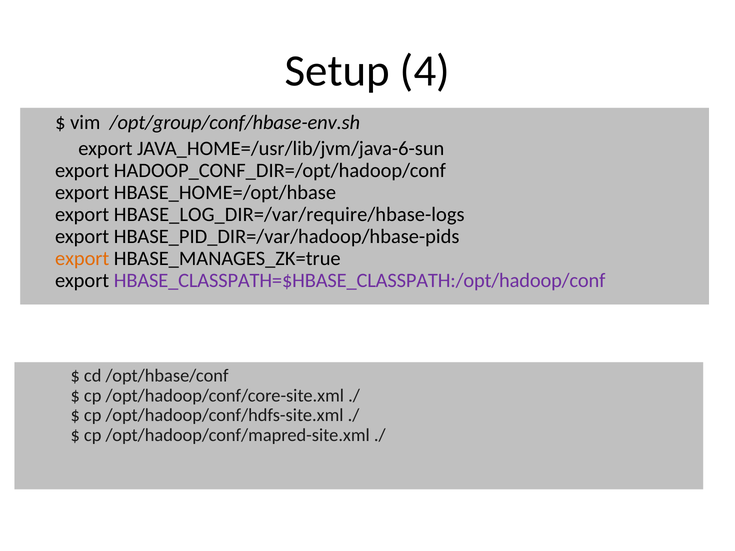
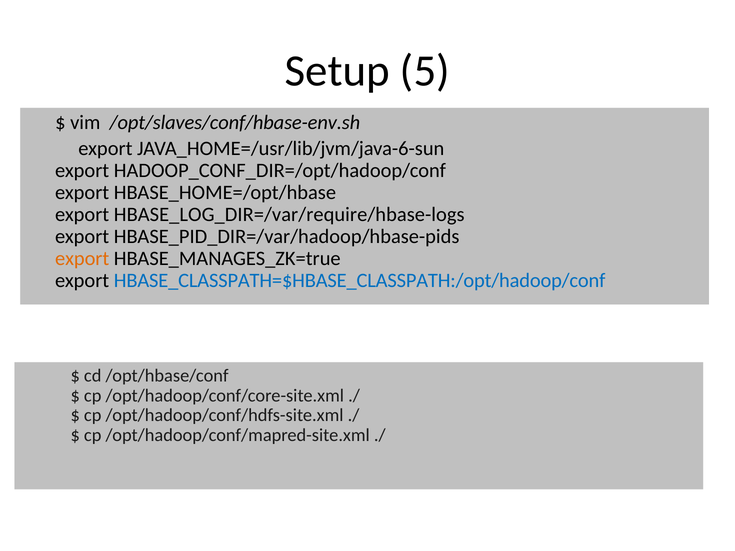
4: 4 -> 5
/opt/group/conf/hbase-env.sh: /opt/group/conf/hbase-env.sh -> /opt/slaves/conf/hbase-env.sh
HBASE_CLASSPATH=$HBASE_CLASSPATH:/opt/hadoop/conf colour: purple -> blue
